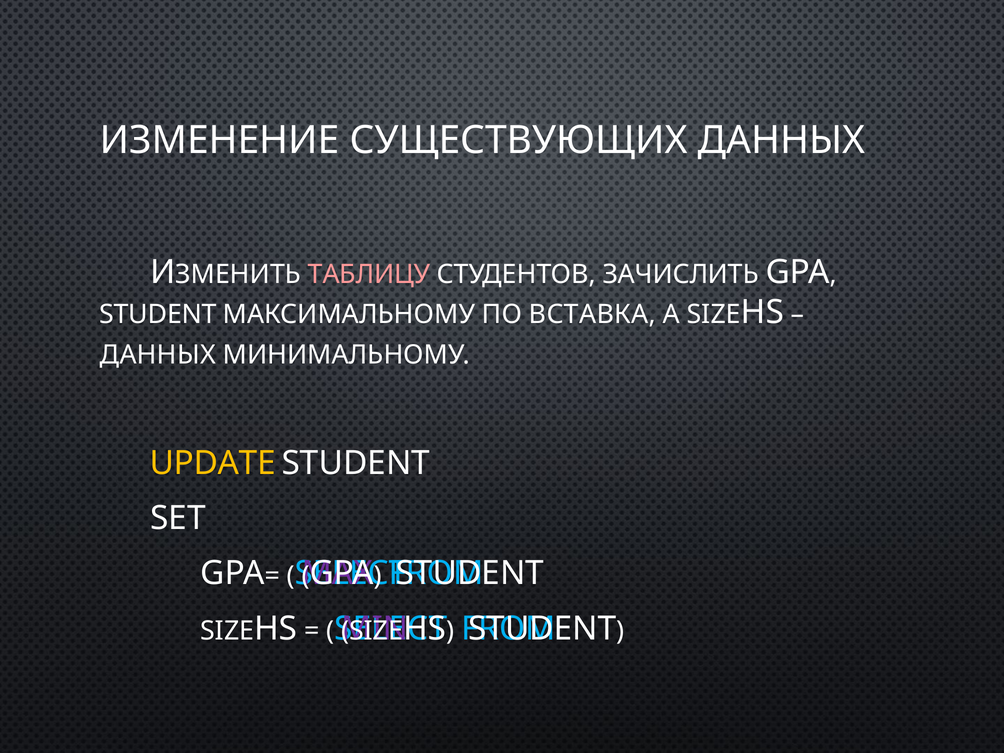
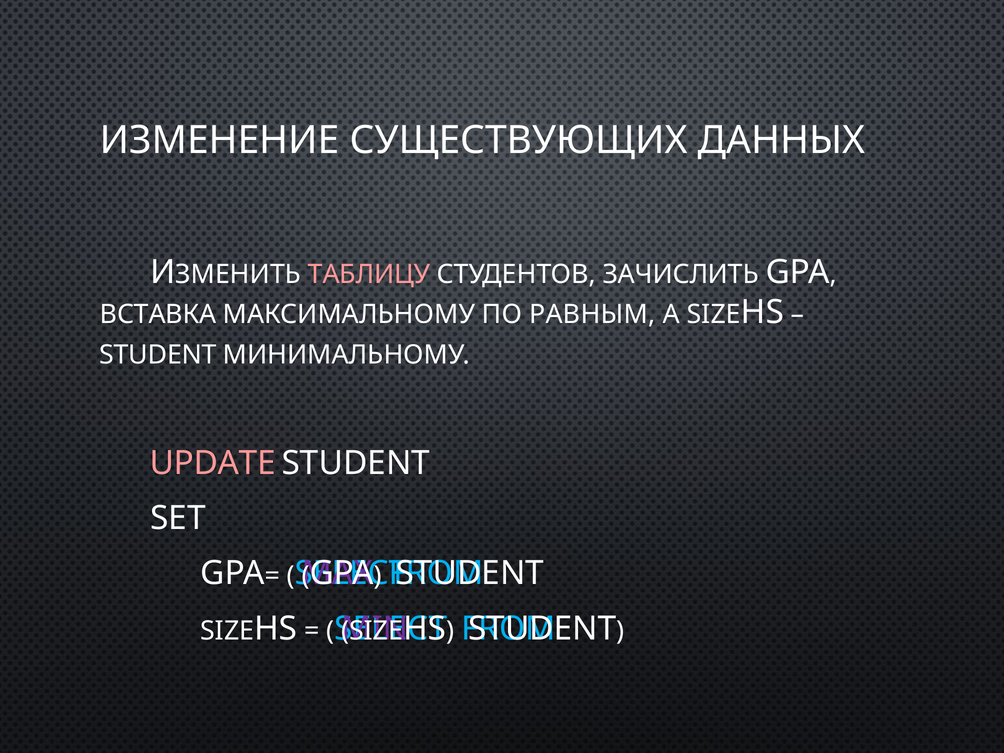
STUDENT at (158, 315): STUDENT -> ВСТАВКА
ВСТАВКА: ВСТАВКА -> РАВНЫМ
ДАННЫХ at (158, 355): ДАННЫХ -> STUDENT
UPDATE colour: yellow -> pink
